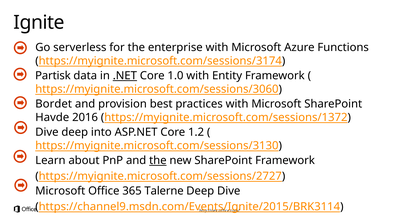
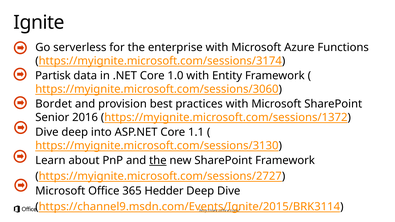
.NET underline: present -> none
Havde: Havde -> Senior
1.2: 1.2 -> 1.1
Talerne: Talerne -> Hedder
